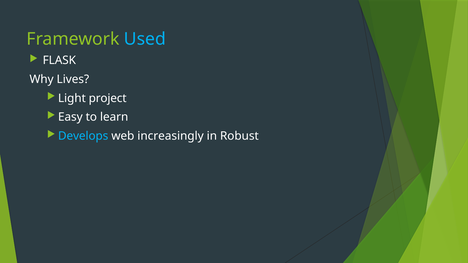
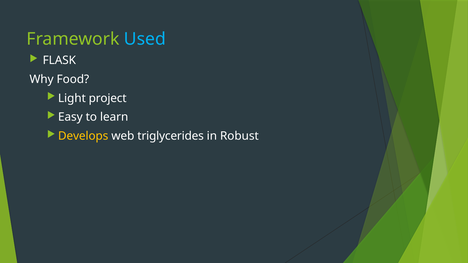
Lives: Lives -> Food
Develops colour: light blue -> yellow
increasingly: increasingly -> triglycerides
